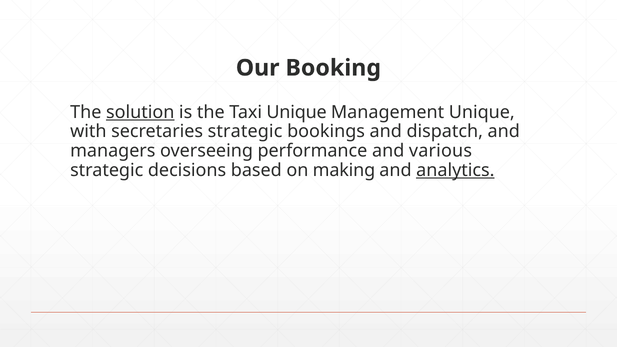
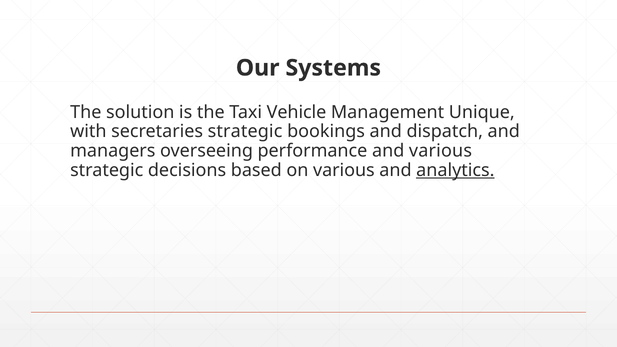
Booking: Booking -> Systems
solution underline: present -> none
Taxi Unique: Unique -> Vehicle
on making: making -> various
